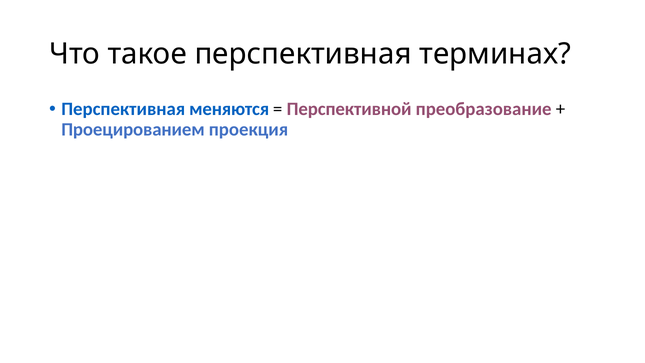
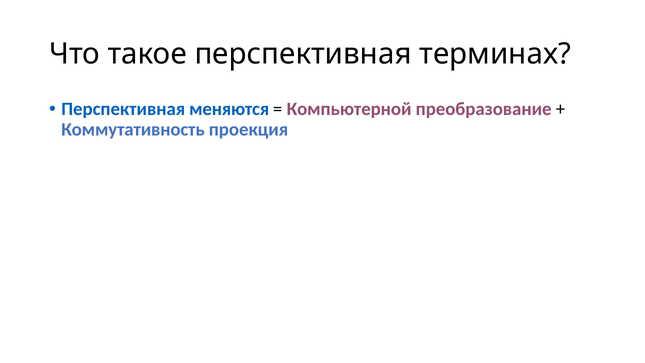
Перспективной: Перспективной -> Компьютерной
Проецированием: Проецированием -> Коммутативность
